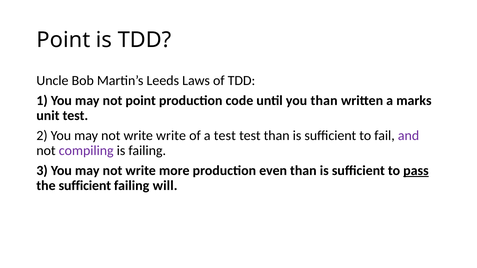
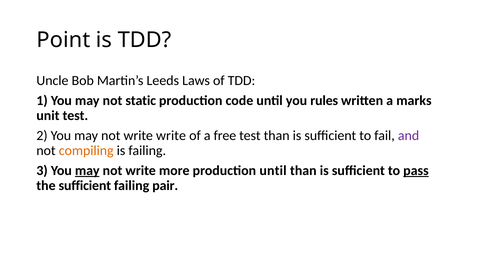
not point: point -> static
you than: than -> rules
a test: test -> free
compiling colour: purple -> orange
may at (87, 171) underline: none -> present
production even: even -> until
will: will -> pair
